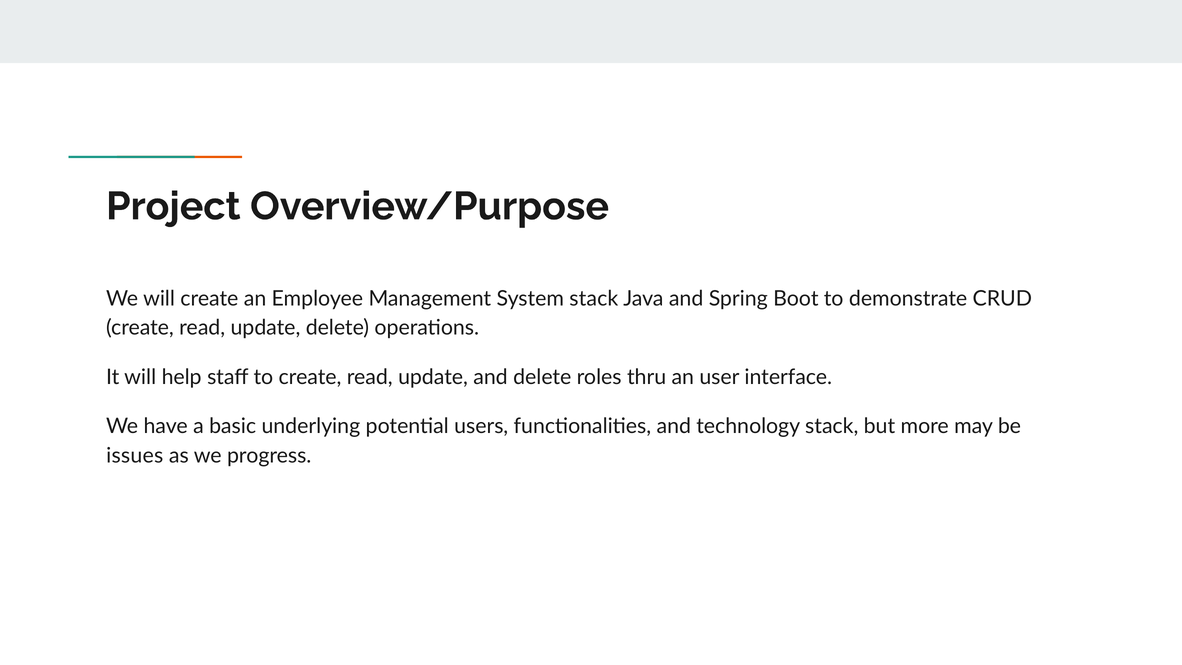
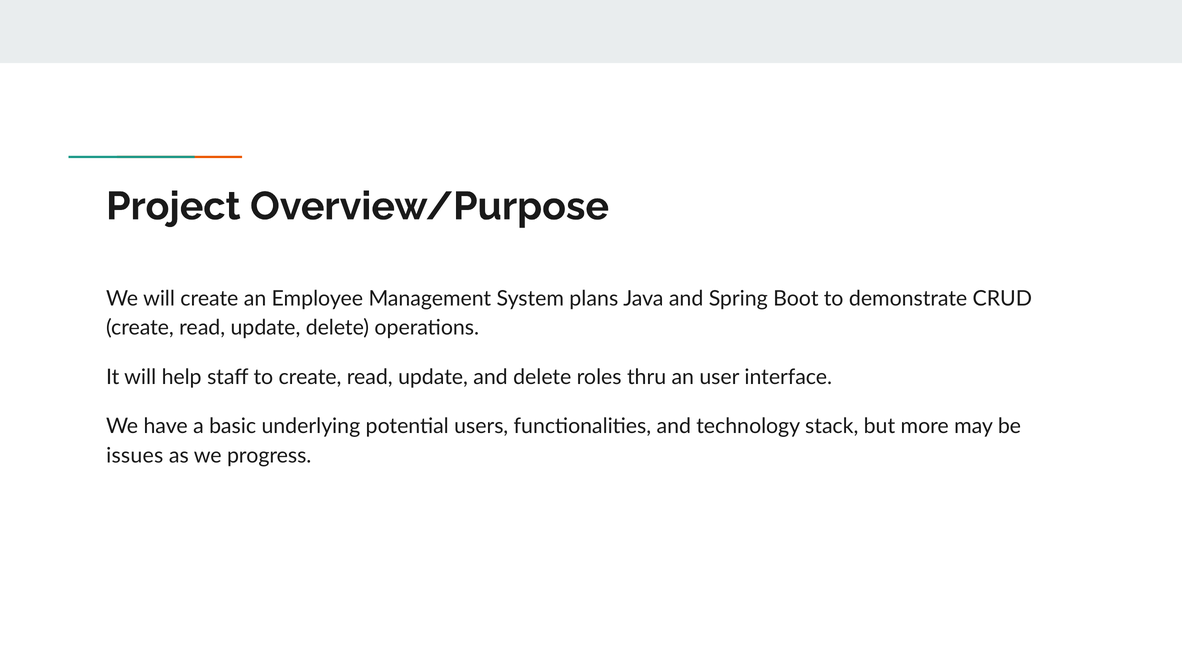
System stack: stack -> plans
